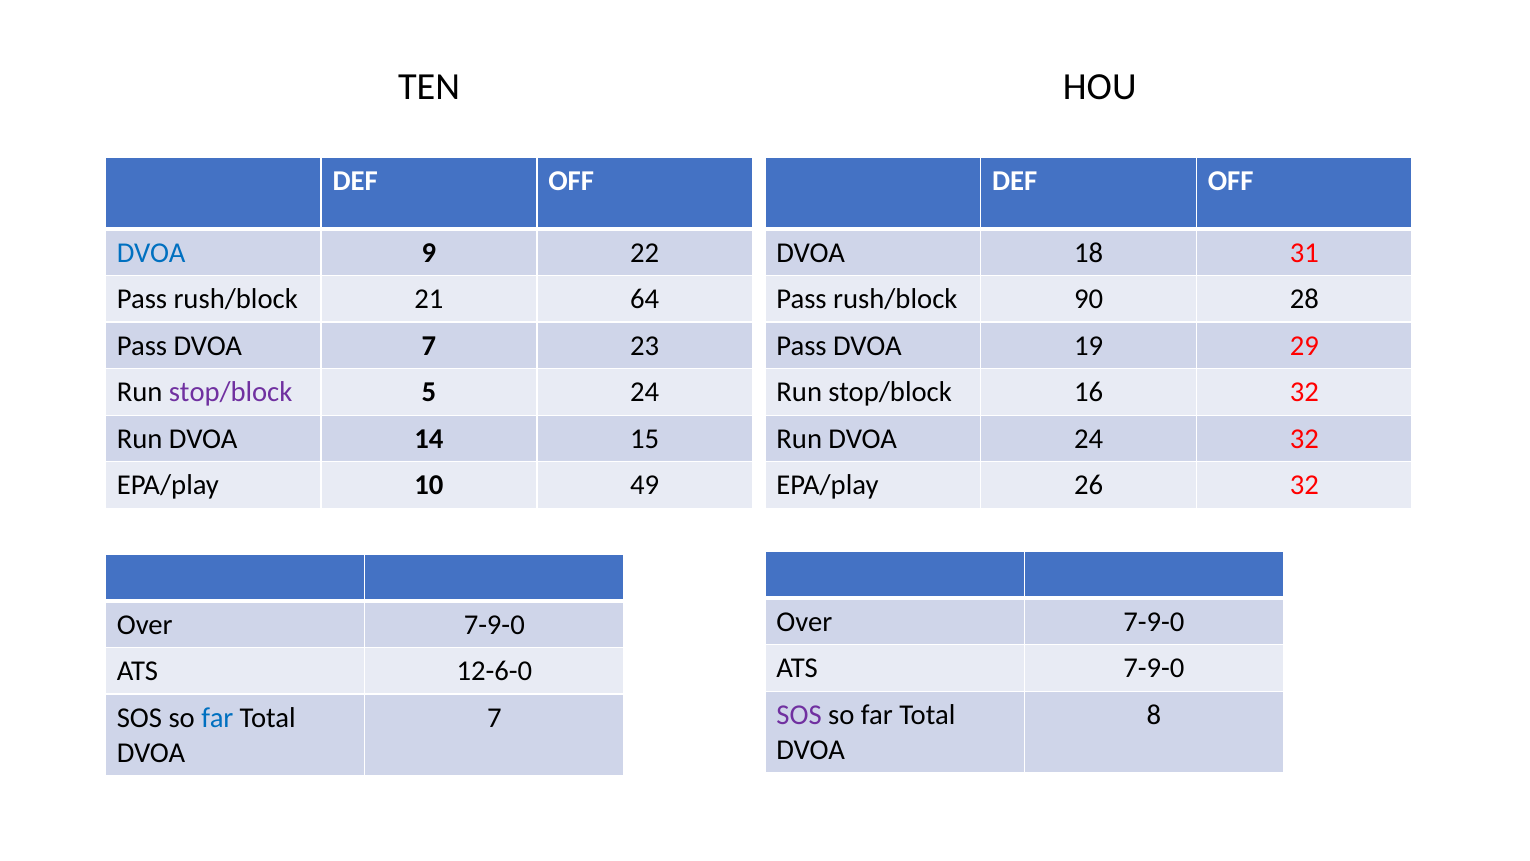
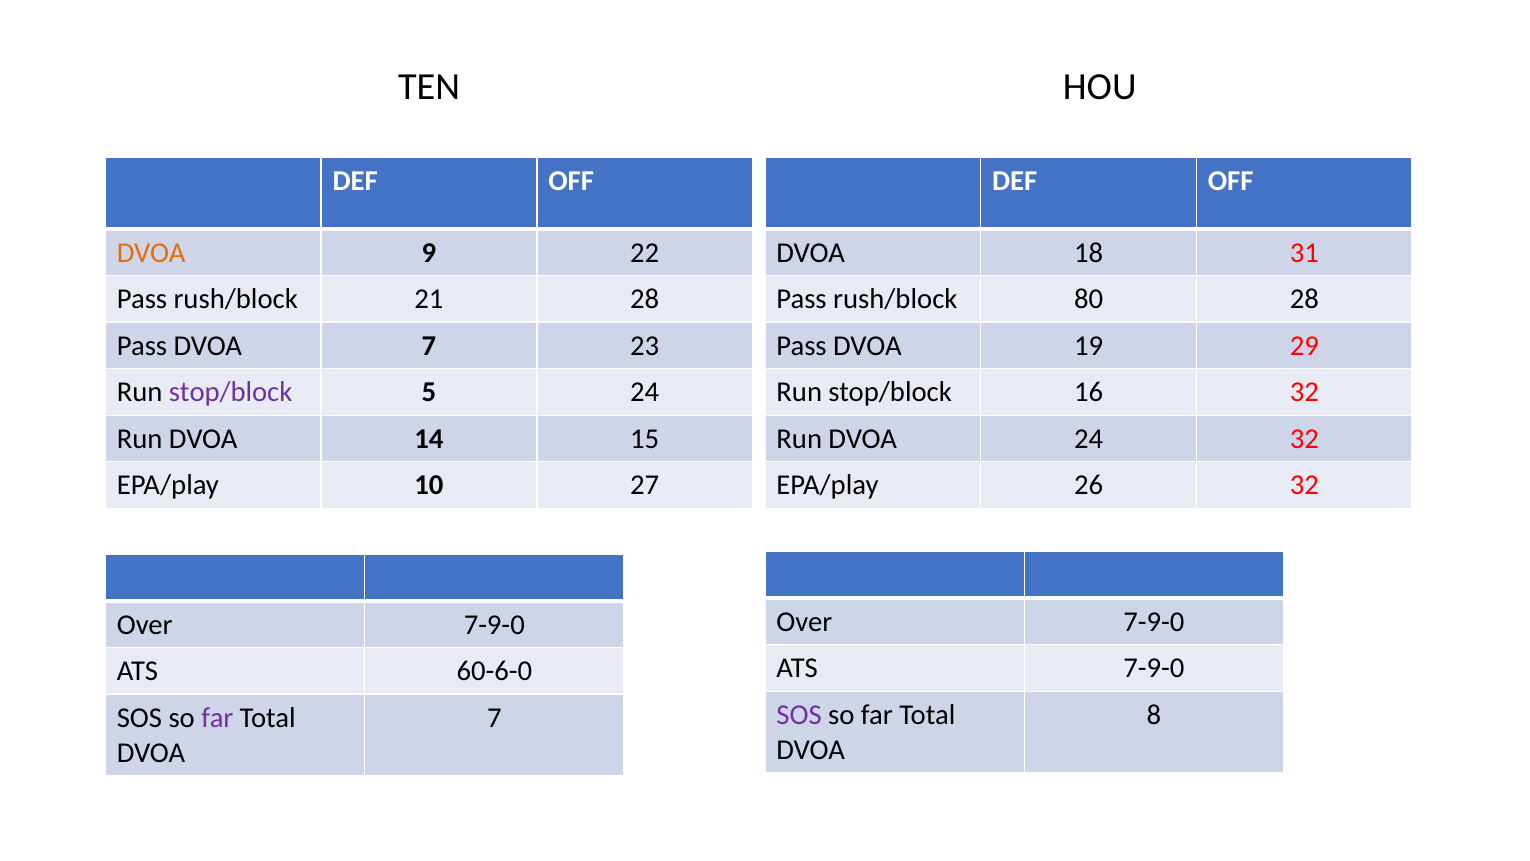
DVOA at (151, 252) colour: blue -> orange
21 64: 64 -> 28
90: 90 -> 80
49: 49 -> 27
12-6-0: 12-6-0 -> 60-6-0
far at (217, 717) colour: blue -> purple
